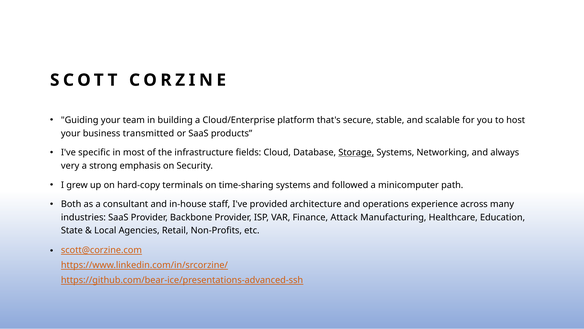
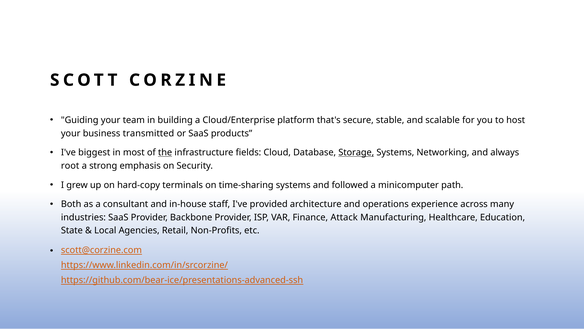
specific: specific -> biggest
the underline: none -> present
very: very -> root
